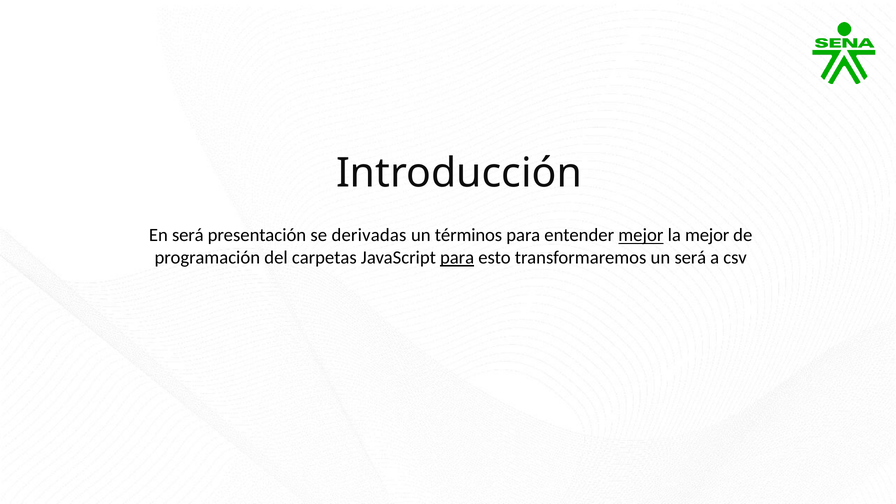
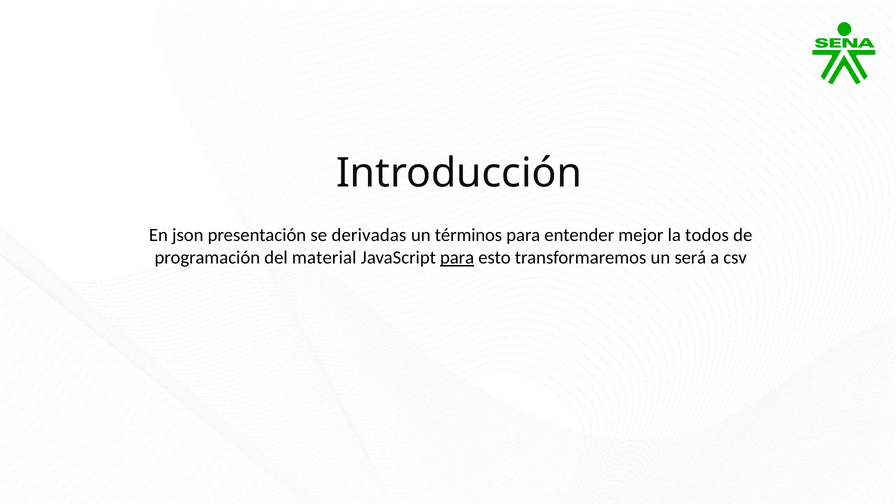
En será: será -> json
mejor at (641, 235) underline: present -> none
la mejor: mejor -> todos
carpetas: carpetas -> material
